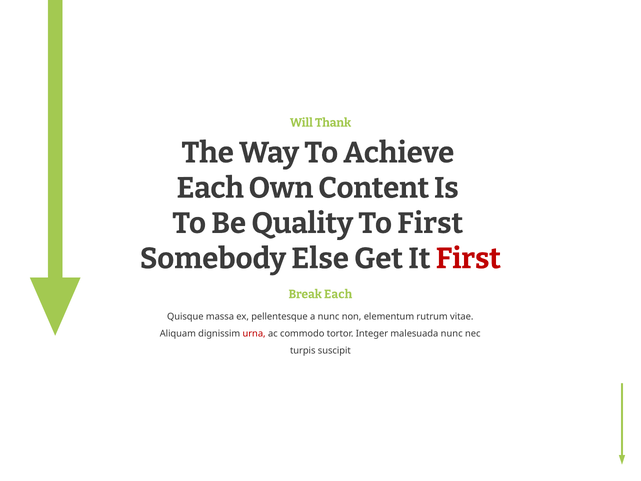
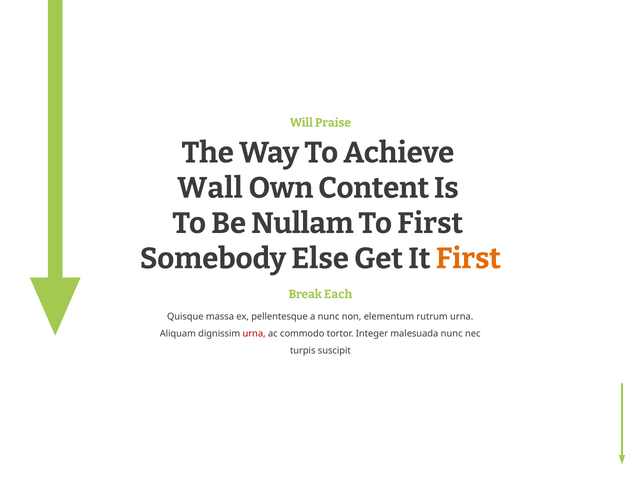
Thank: Thank -> Praise
Each at (210, 188): Each -> Wall
Quality: Quality -> Nullam
First at (468, 258) colour: red -> orange
rutrum vitae: vitae -> urna
